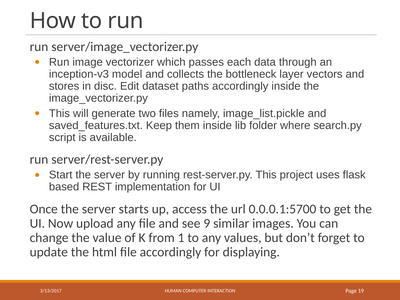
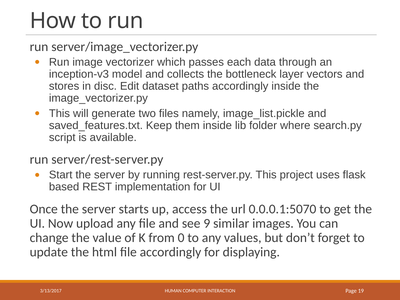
0.0.0.1:5700: 0.0.0.1:5700 -> 0.0.0.1:5070
1: 1 -> 0
